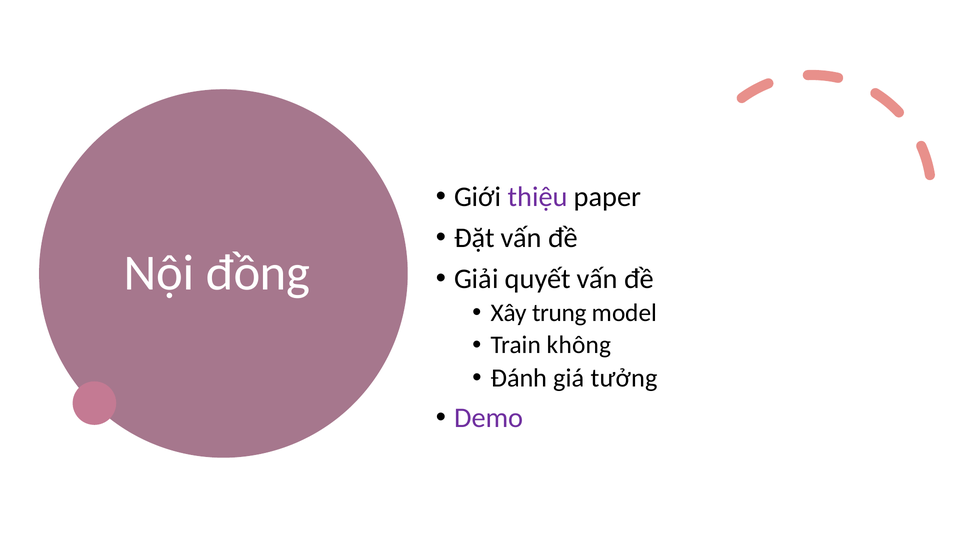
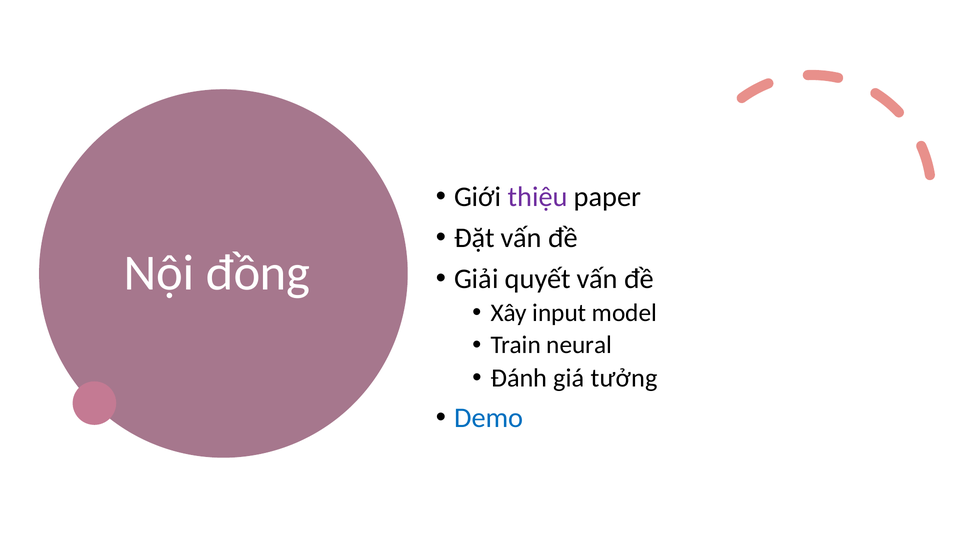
trung: trung -> input
không: không -> neural
Demo colour: purple -> blue
